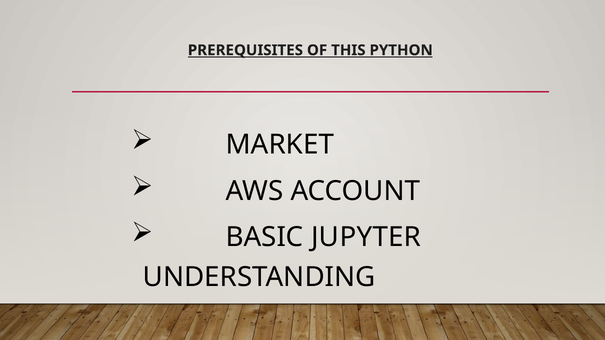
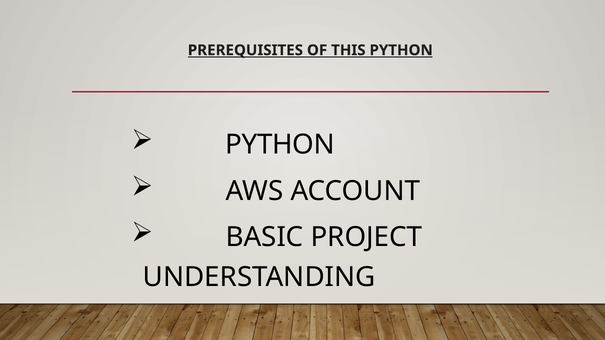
MARKET at (280, 145): MARKET -> PYTHON
JUPYTER: JUPYTER -> PROJECT
